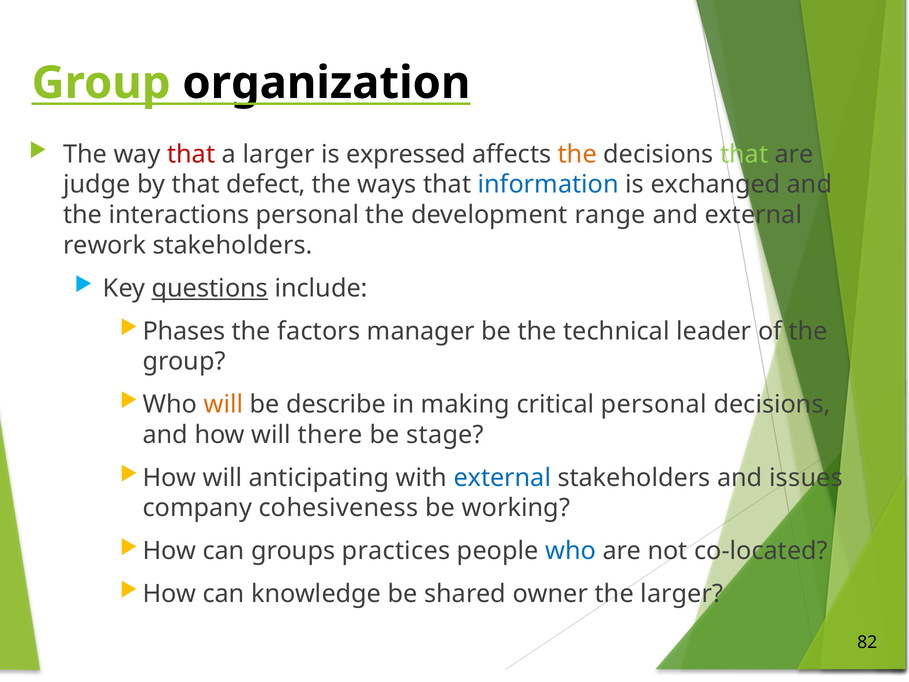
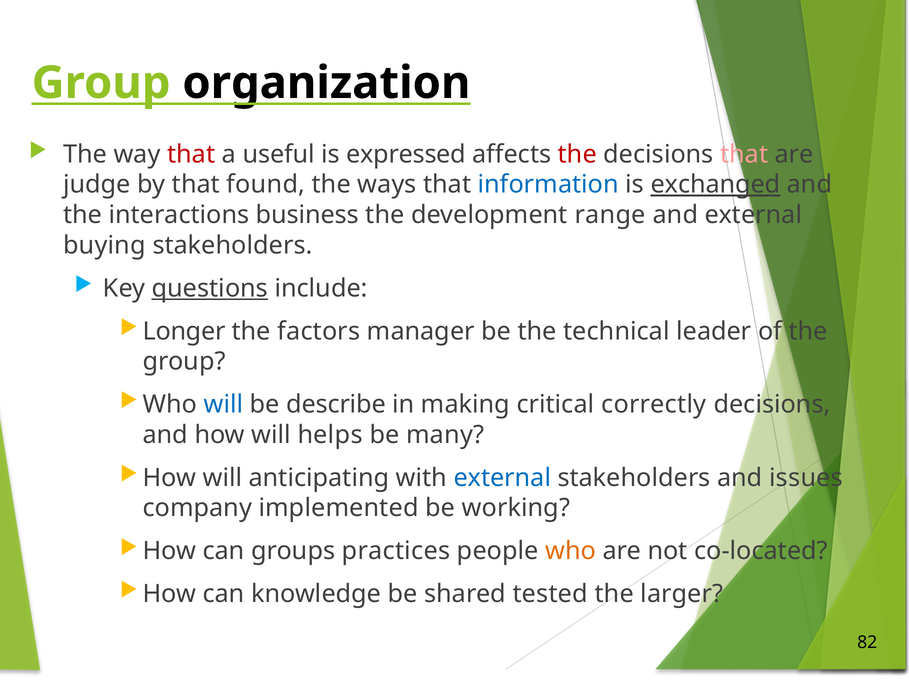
a larger: larger -> useful
the at (577, 154) colour: orange -> red
that at (744, 154) colour: light green -> pink
defect: defect -> found
exchanged underline: none -> present
interactions personal: personal -> business
rework: rework -> buying
Phases: Phases -> Longer
will at (223, 404) colour: orange -> blue
critical personal: personal -> correctly
there: there -> helps
stage: stage -> many
cohesiveness: cohesiveness -> implemented
who at (571, 551) colour: blue -> orange
owner: owner -> tested
